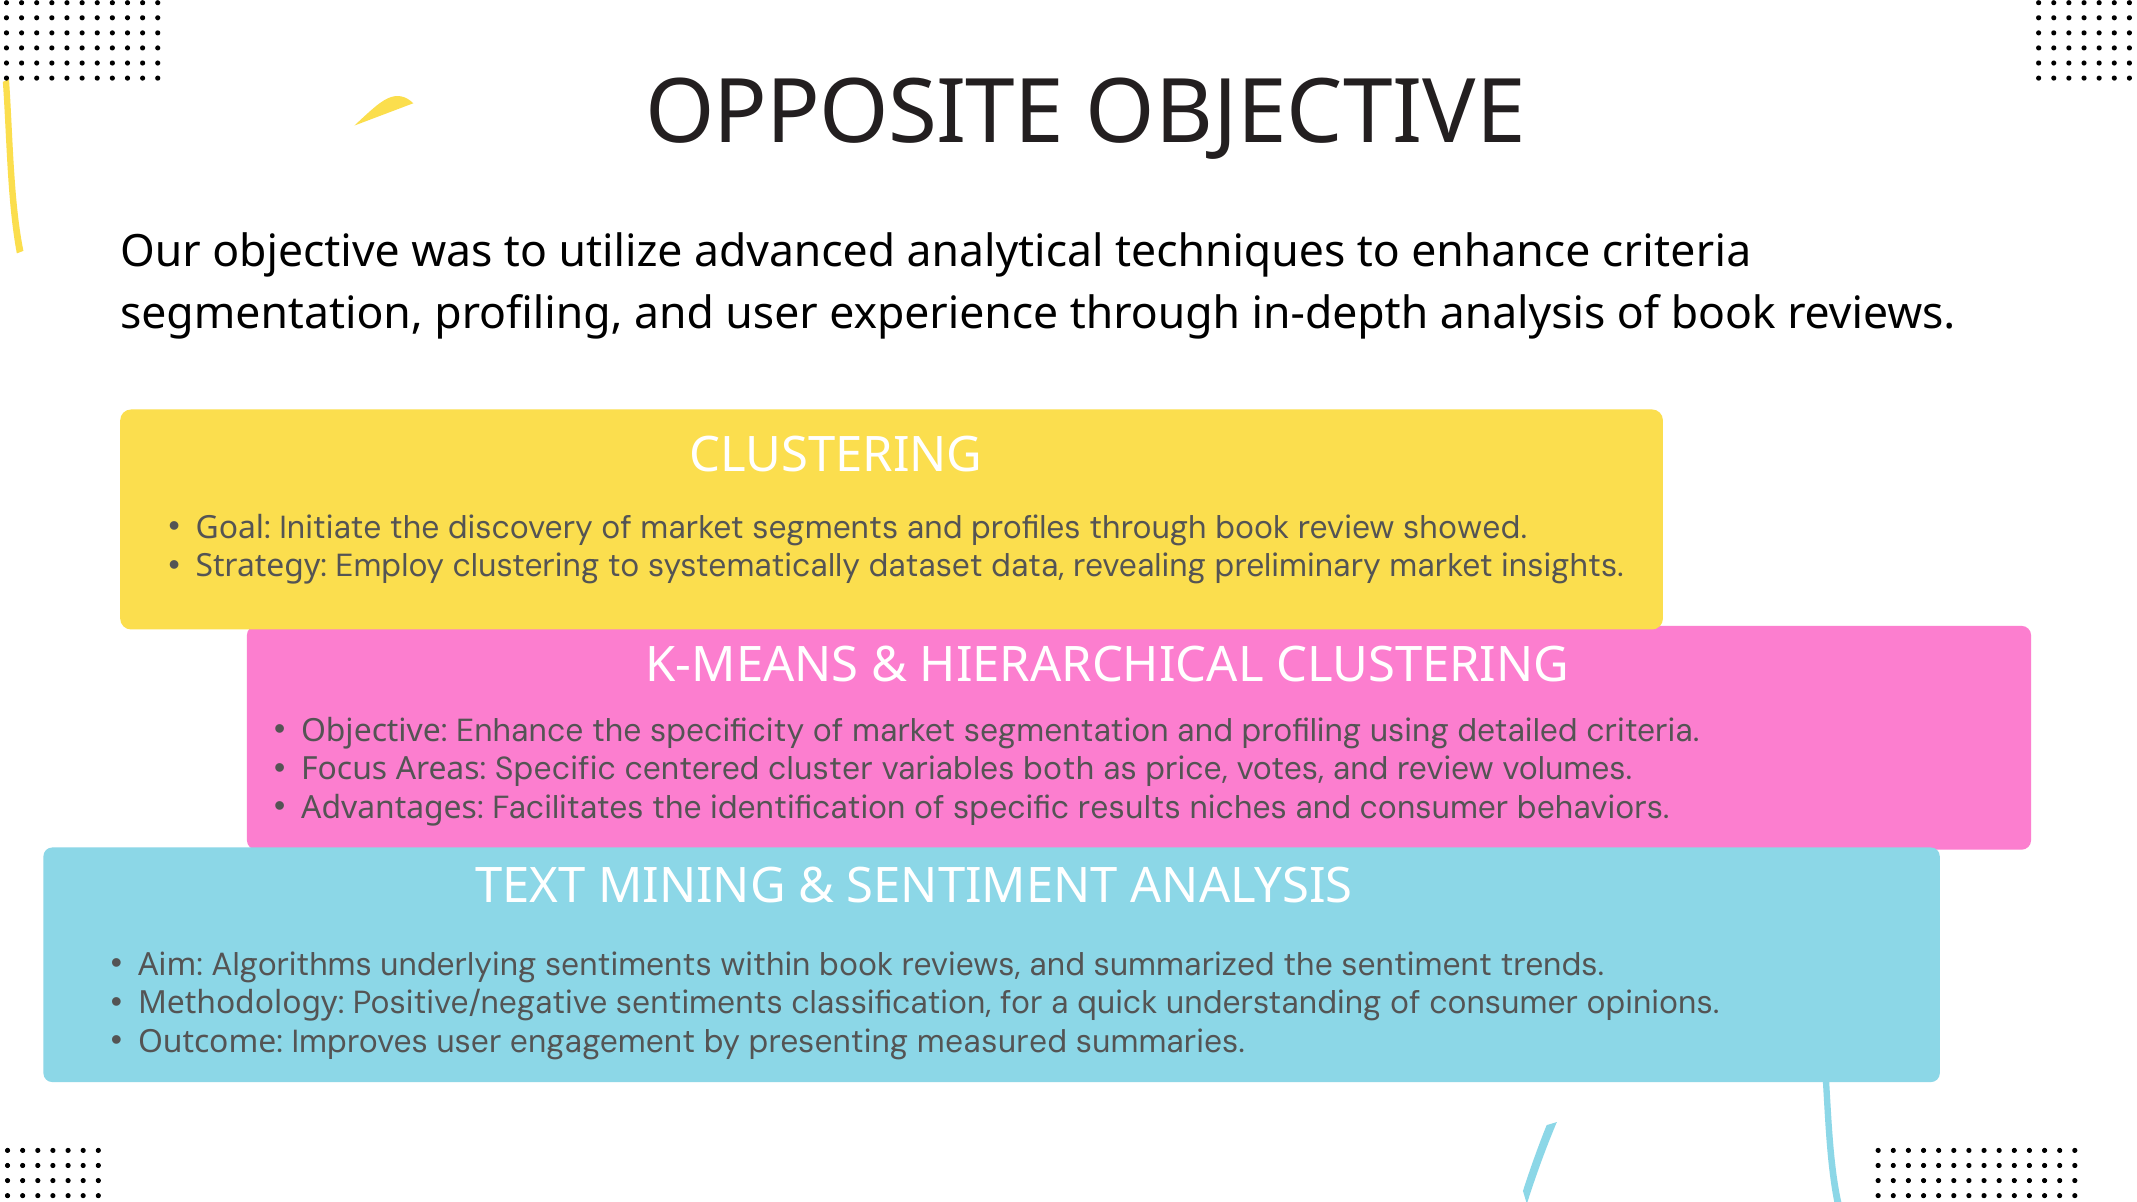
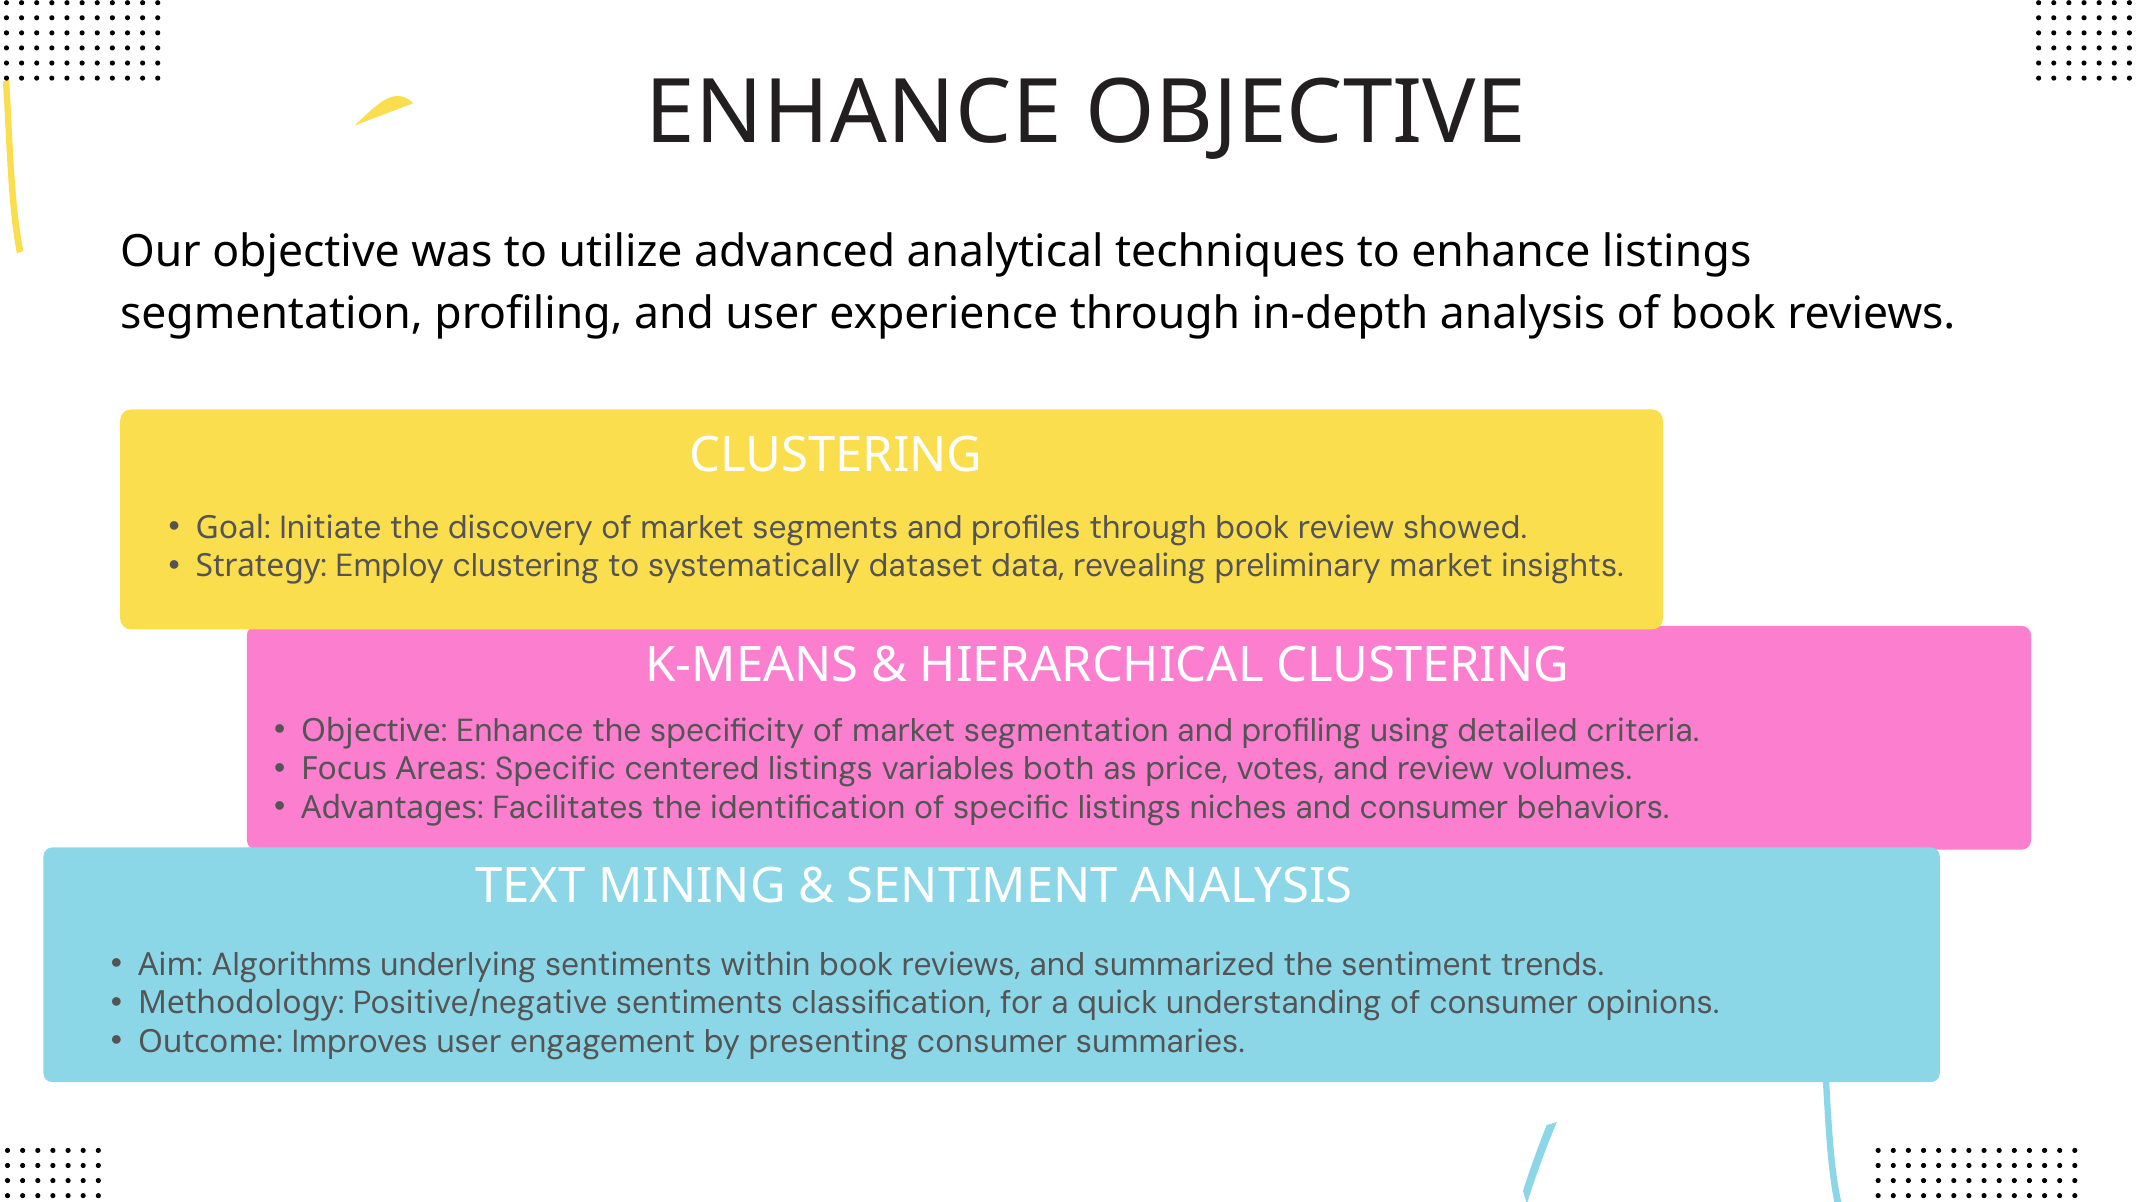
OPPOSITE at (855, 113): OPPOSITE -> ENHANCE
enhance criteria: criteria -> listings
centered cluster: cluster -> listings
specific results: results -> listings
presenting measured: measured -> consumer
